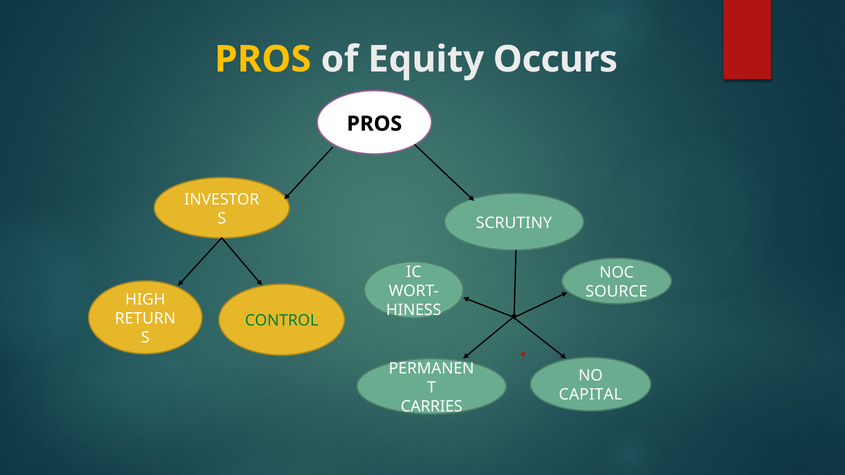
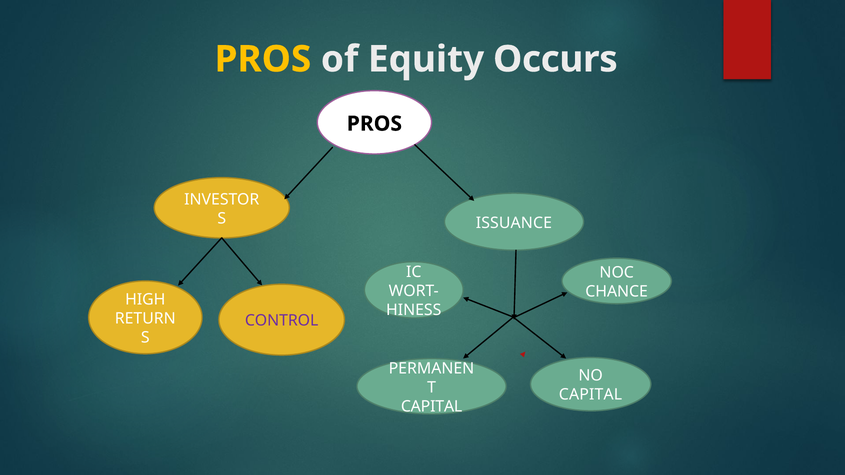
SCRUTINY: SCRUTINY -> ISSUANCE
SOURCE: SOURCE -> CHANCE
CONTROL colour: green -> purple
CARRIES at (432, 407): CARRIES -> CAPITAL
